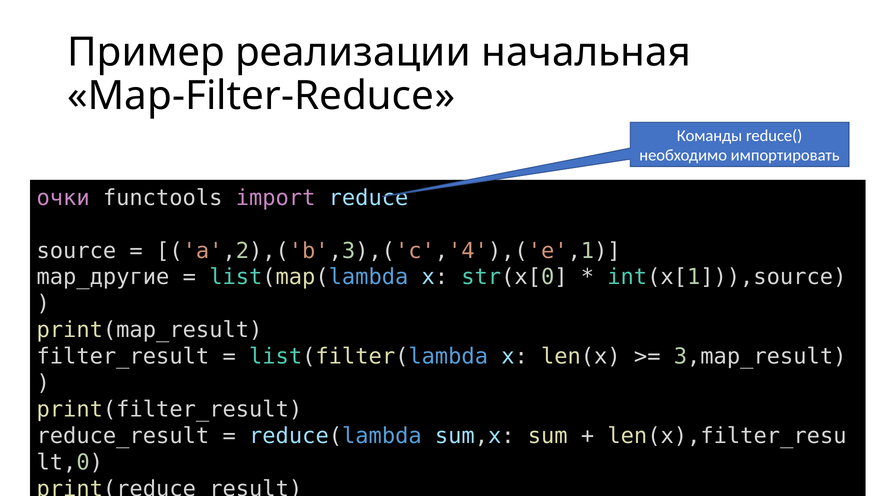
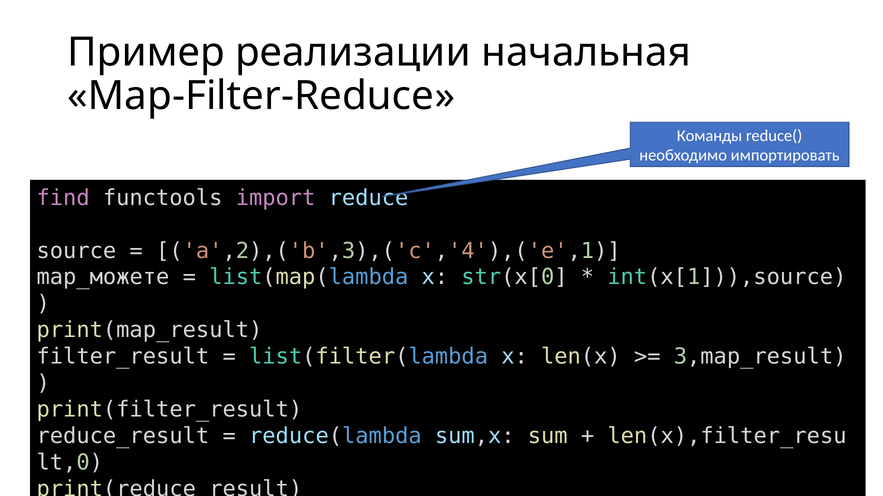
очки: очки -> find
map_другие: map_другие -> map_можете
